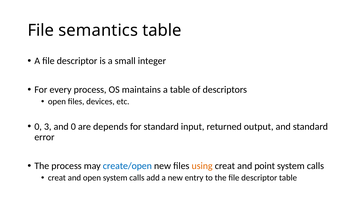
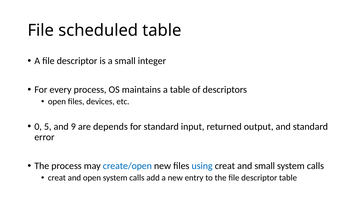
semantics: semantics -> scheduled
3: 3 -> 5
and 0: 0 -> 9
using colour: orange -> blue
and point: point -> small
